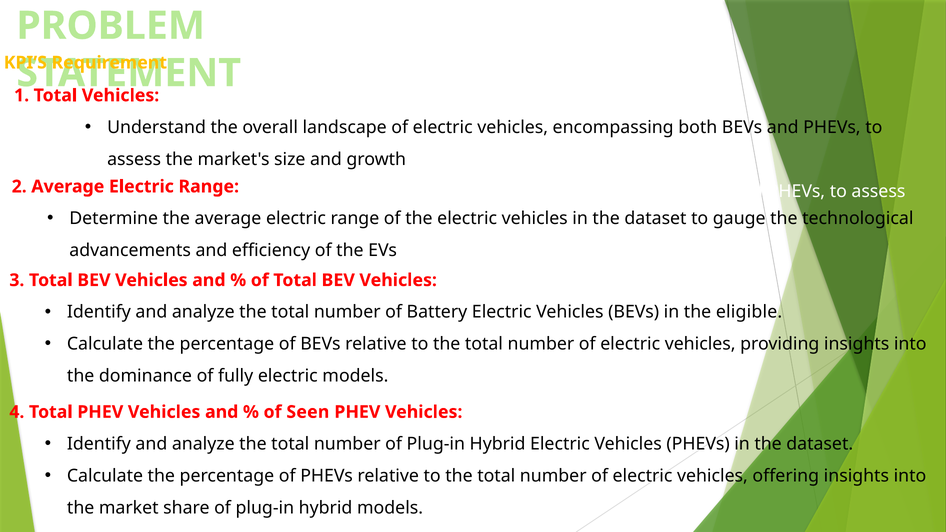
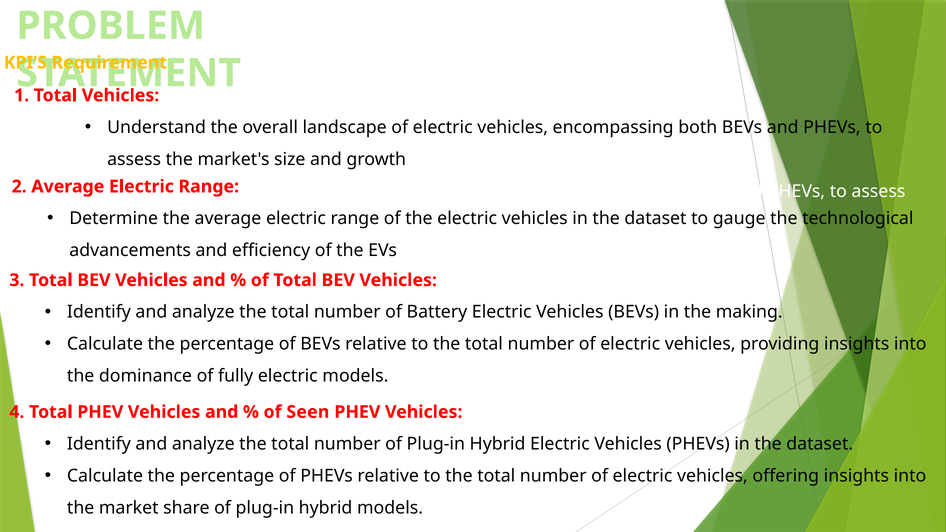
eligible: eligible -> making
